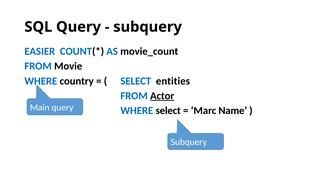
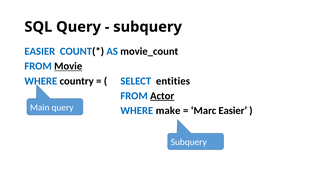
Movie underline: none -> present
WHERE select: select -> make
Marc Name: Name -> Easier
